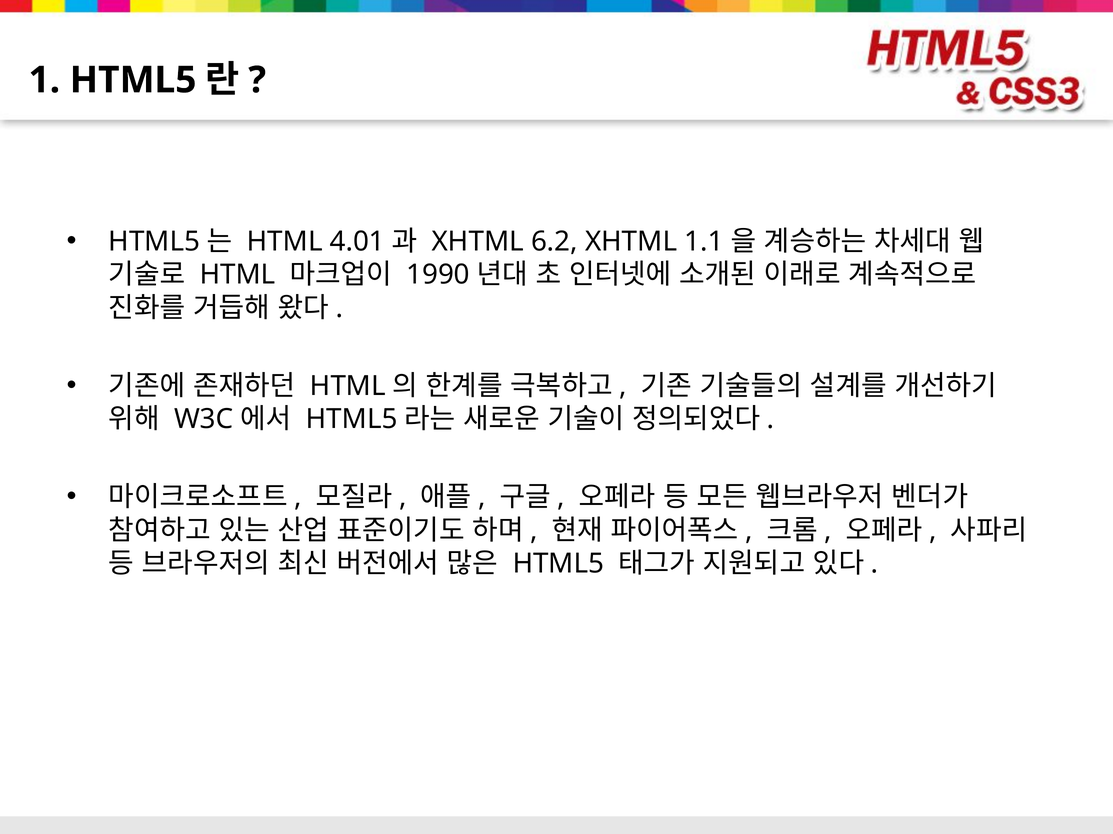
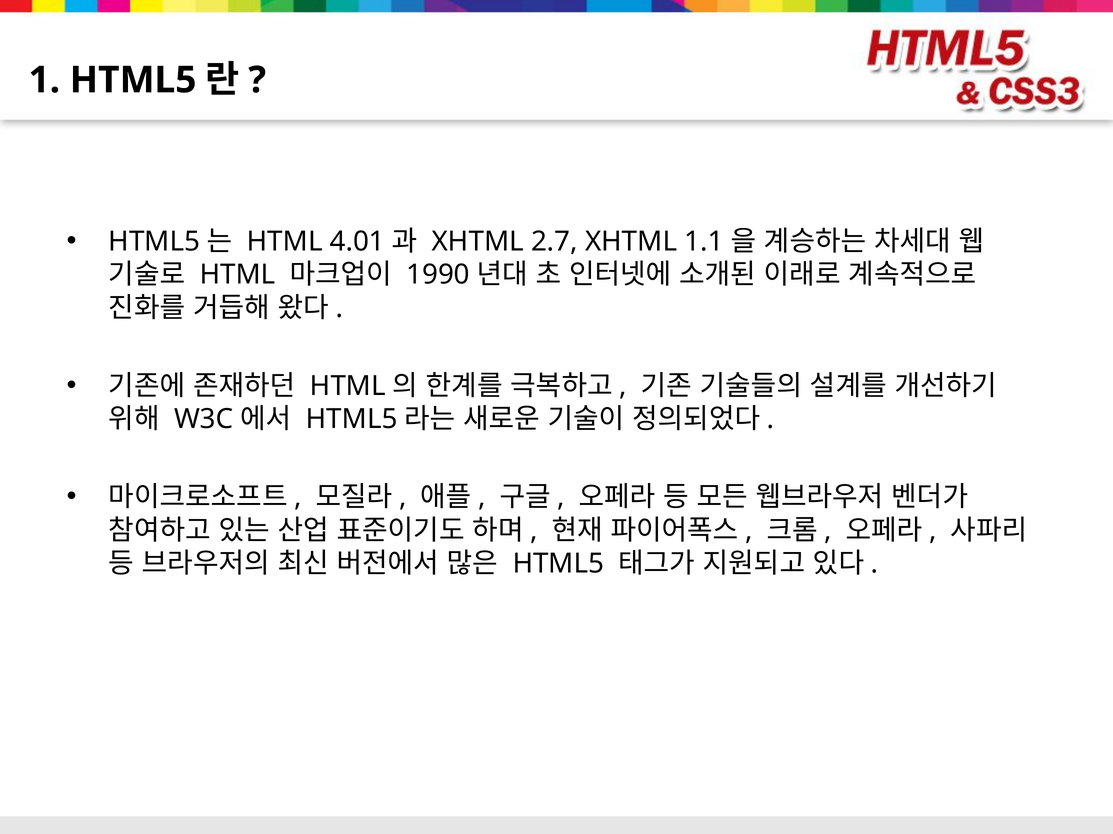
6.2: 6.2 -> 2.7
